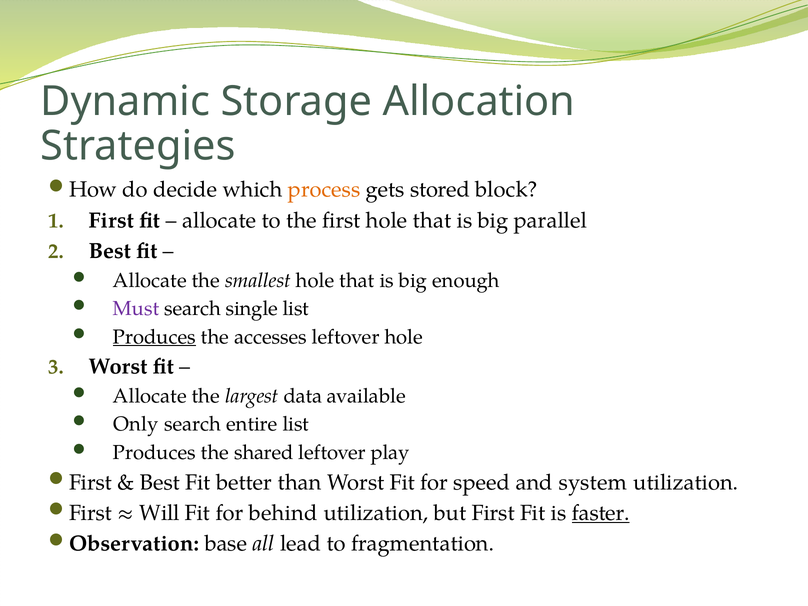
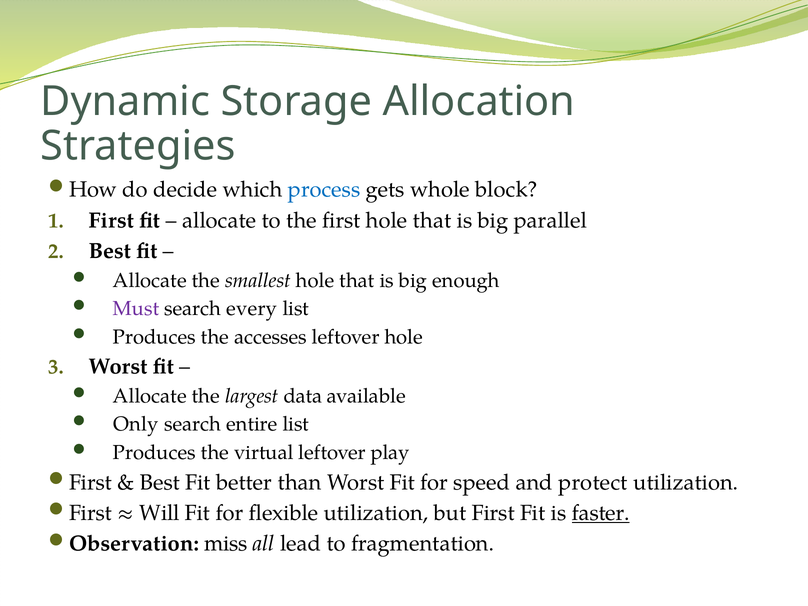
process colour: orange -> blue
stored: stored -> whole
single: single -> every
Produces at (154, 337) underline: present -> none
shared: shared -> virtual
system: system -> protect
behind: behind -> flexible
base: base -> miss
